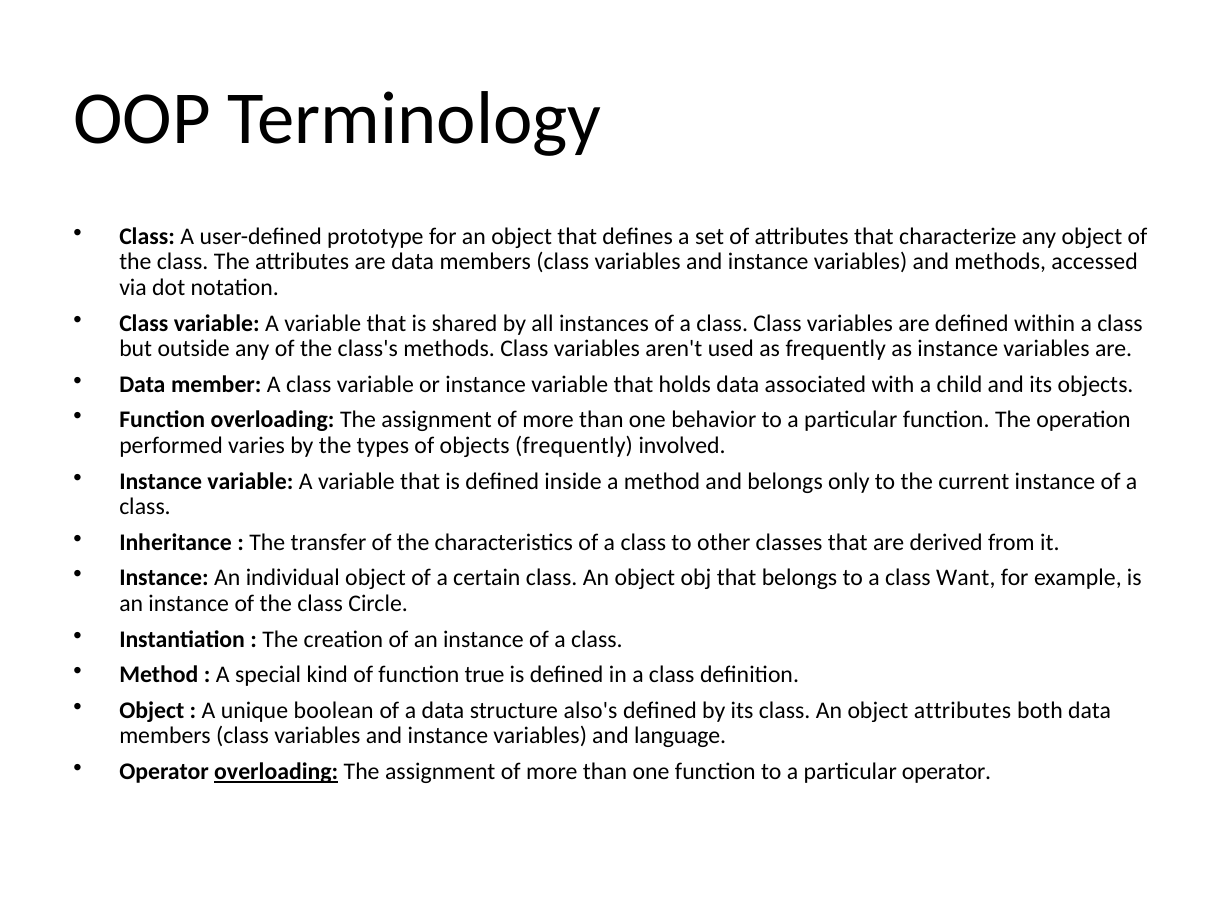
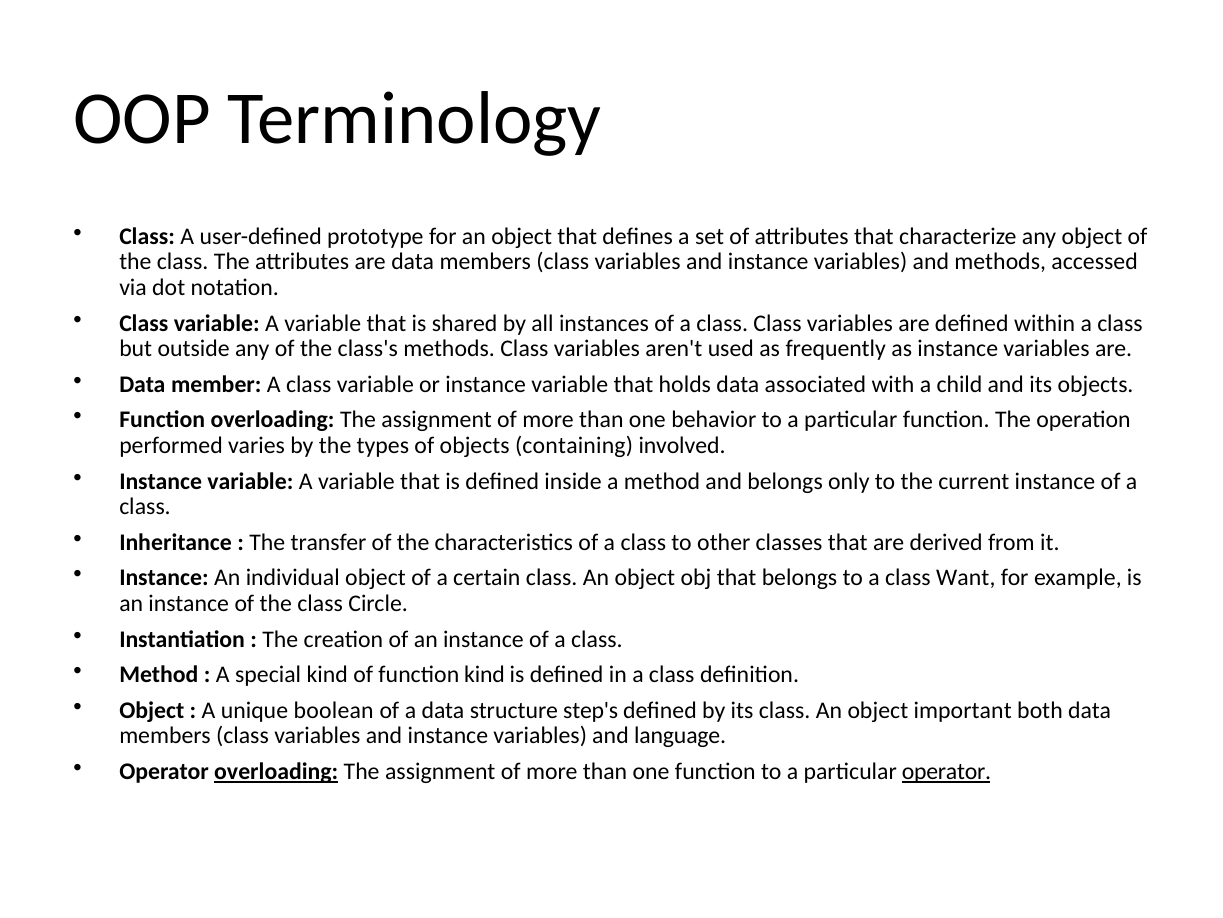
objects frequently: frequently -> containing
function true: true -> kind
also's: also's -> step's
object attributes: attributes -> important
operator at (946, 771) underline: none -> present
